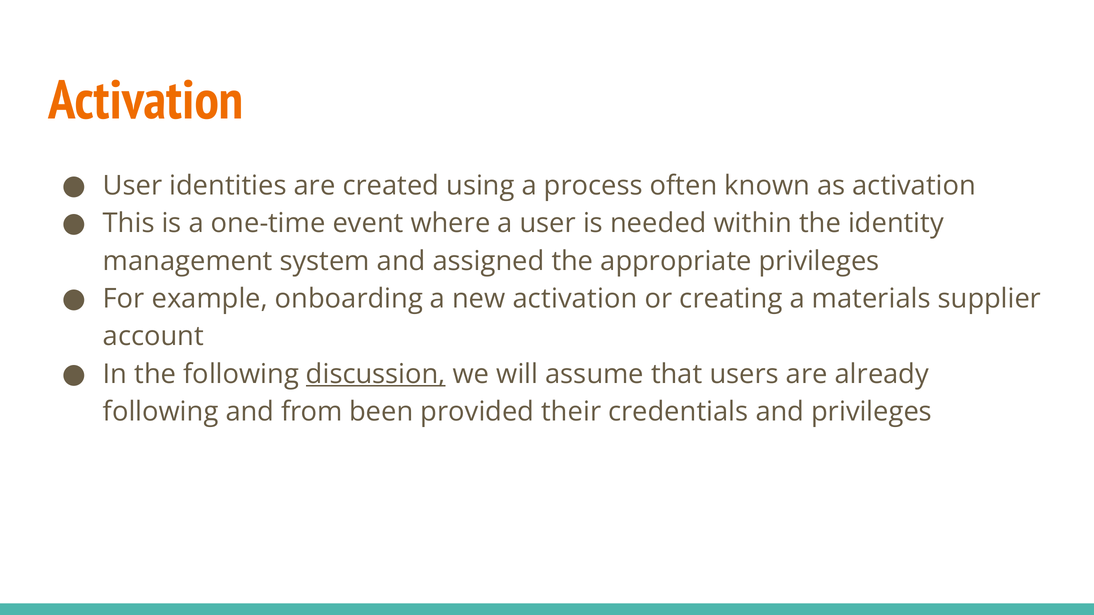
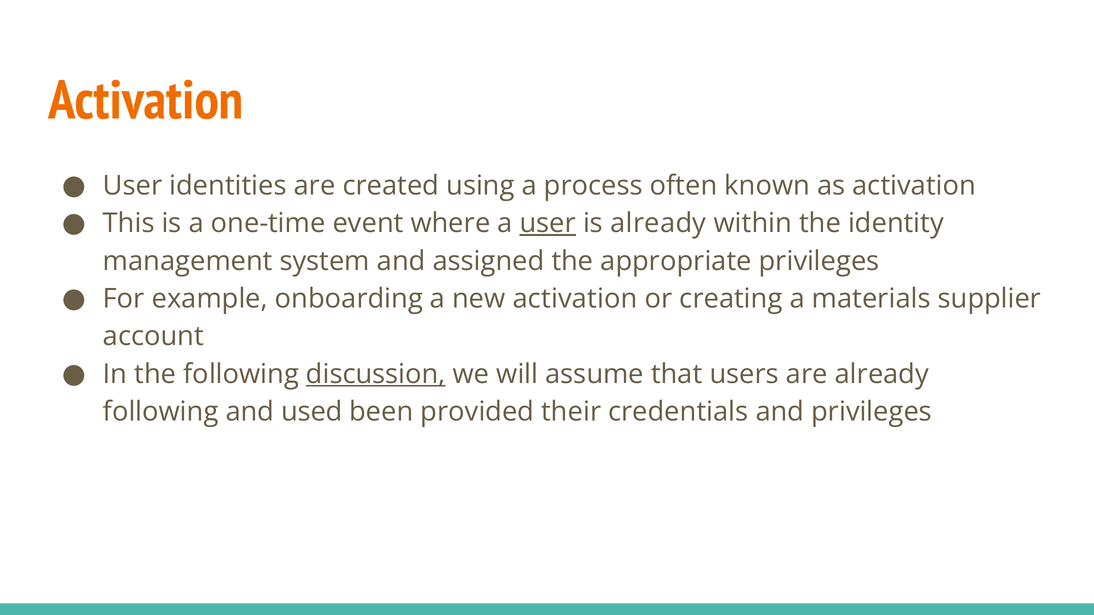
user at (548, 223) underline: none -> present
is needed: needed -> already
from: from -> used
